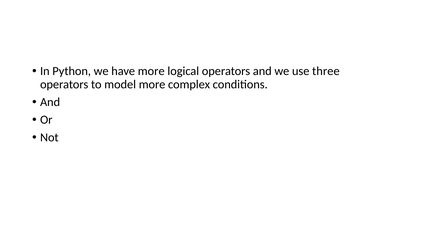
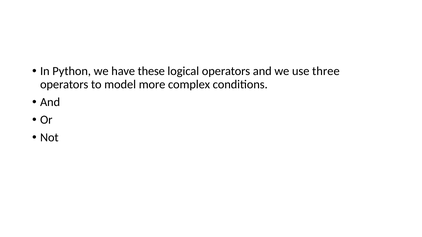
have more: more -> these
